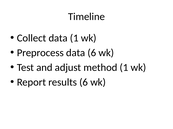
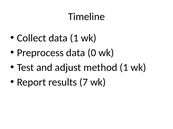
data 6: 6 -> 0
results 6: 6 -> 7
